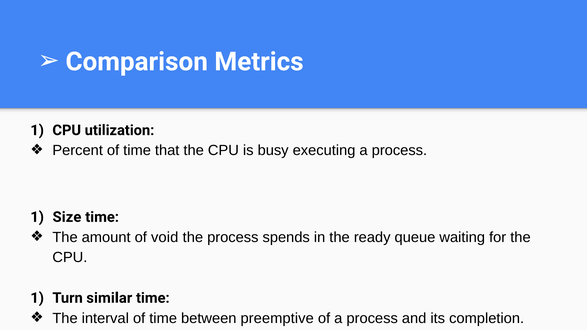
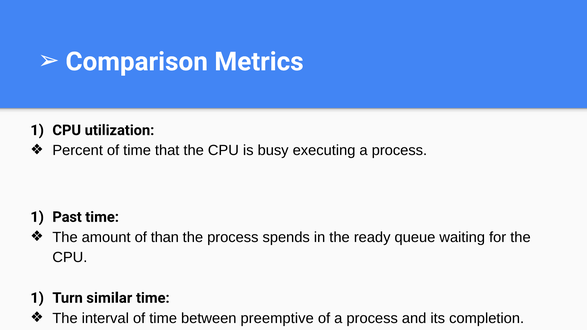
Size: Size -> Past
void: void -> than
